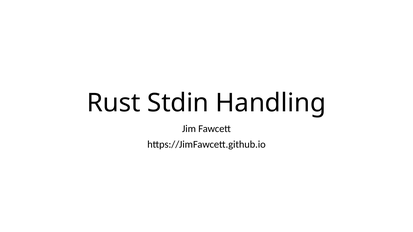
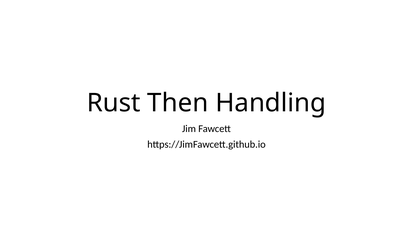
Stdin: Stdin -> Then
